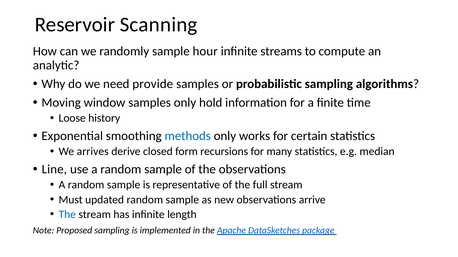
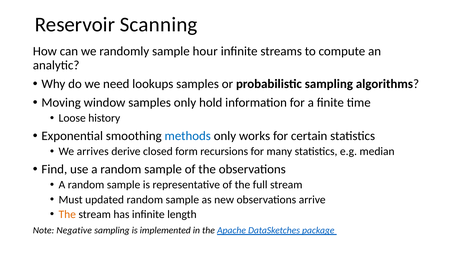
provide: provide -> lookups
Line: Line -> Find
The at (67, 215) colour: blue -> orange
Proposed: Proposed -> Negative
